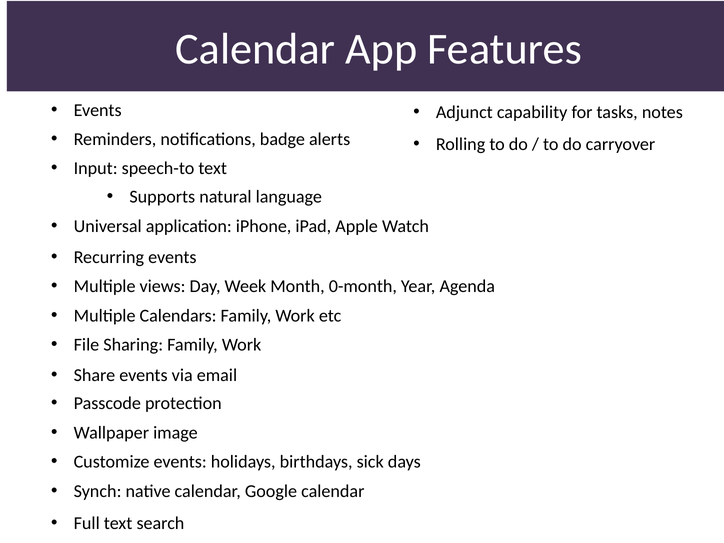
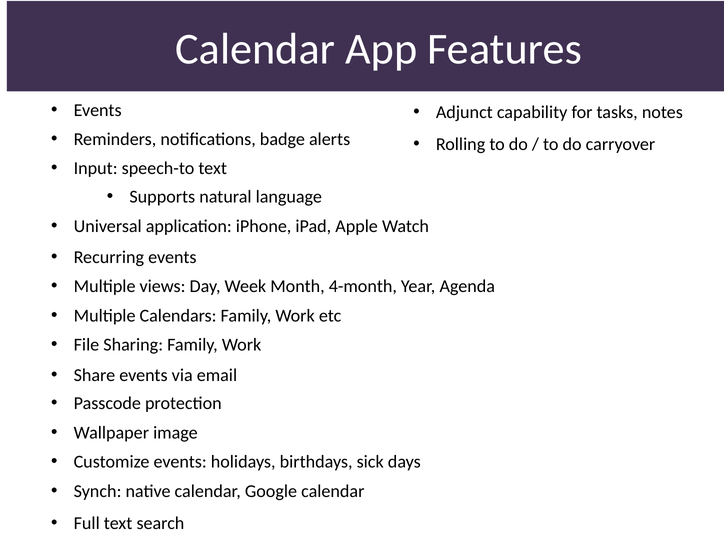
0-month: 0-month -> 4-month
